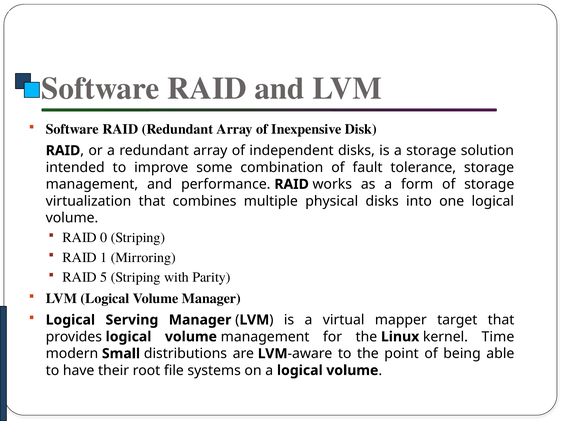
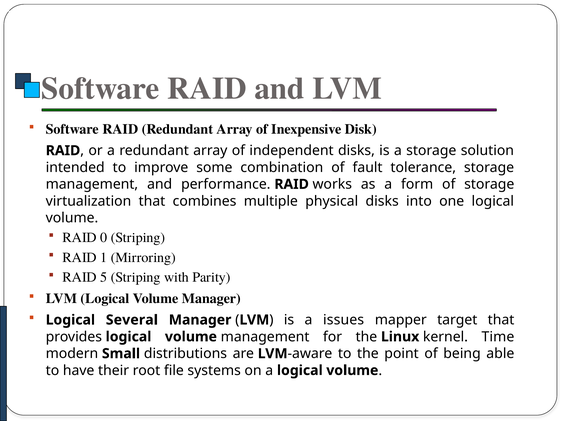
Serving: Serving -> Several
virtual: virtual -> issues
